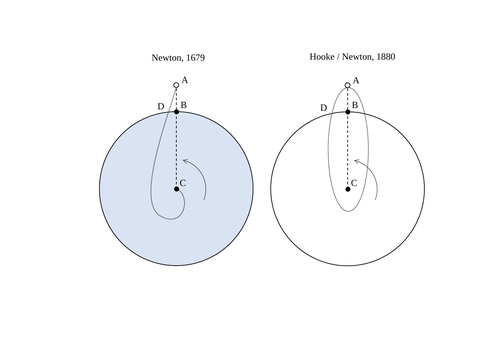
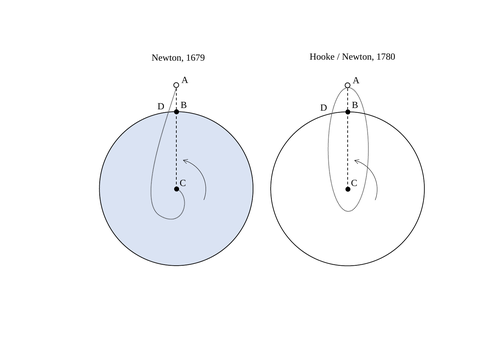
1880: 1880 -> 1780
